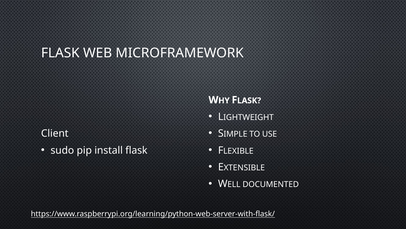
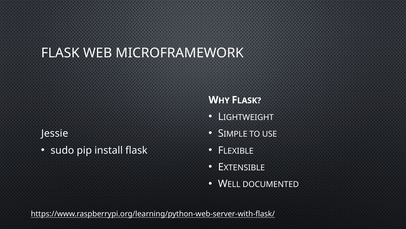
Client: Client -> Jessie
